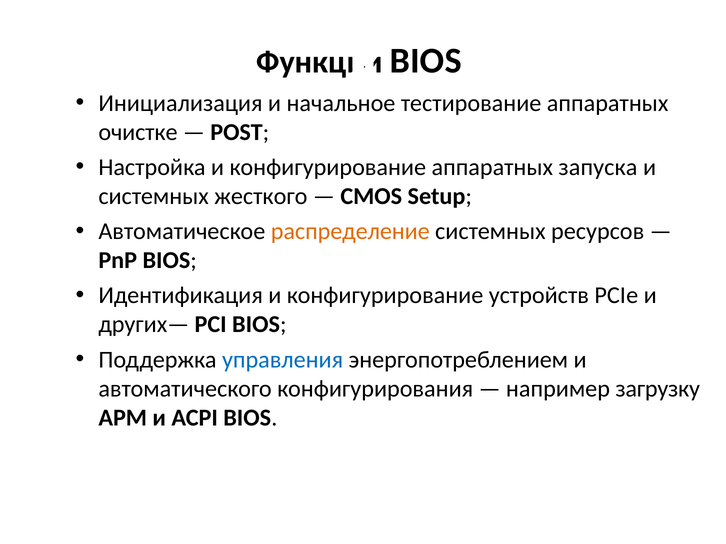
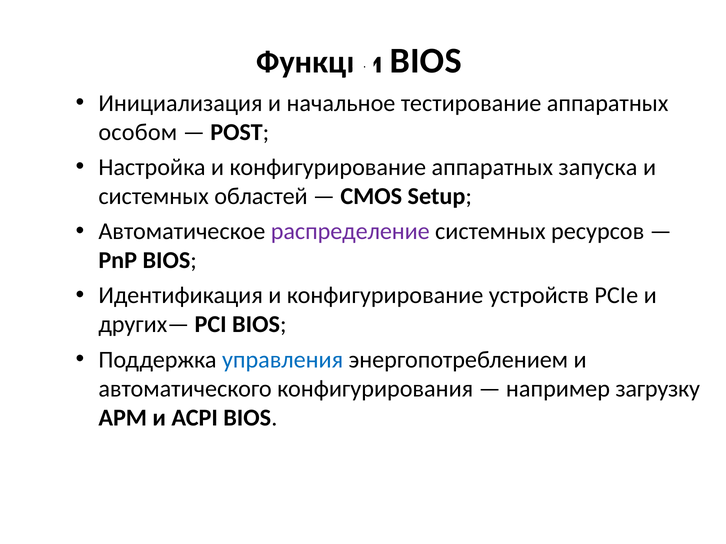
очистке: очистке -> особом
жесткого: жесткого -> областей
распределение colour: orange -> purple
